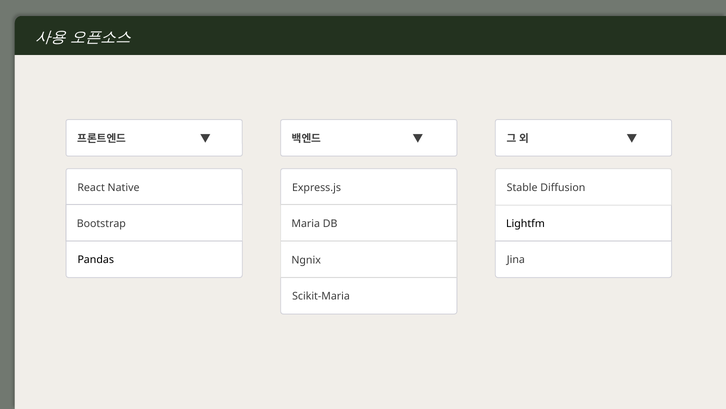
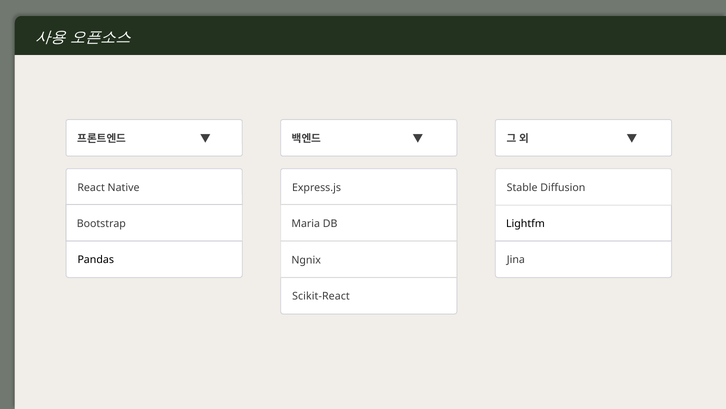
Scikit-Maria: Scikit-Maria -> Scikit-React
